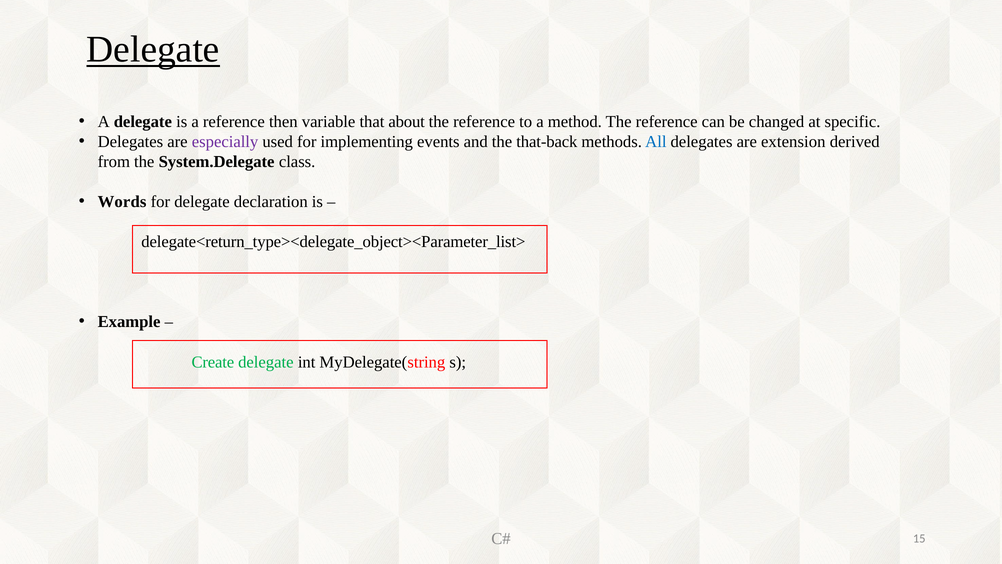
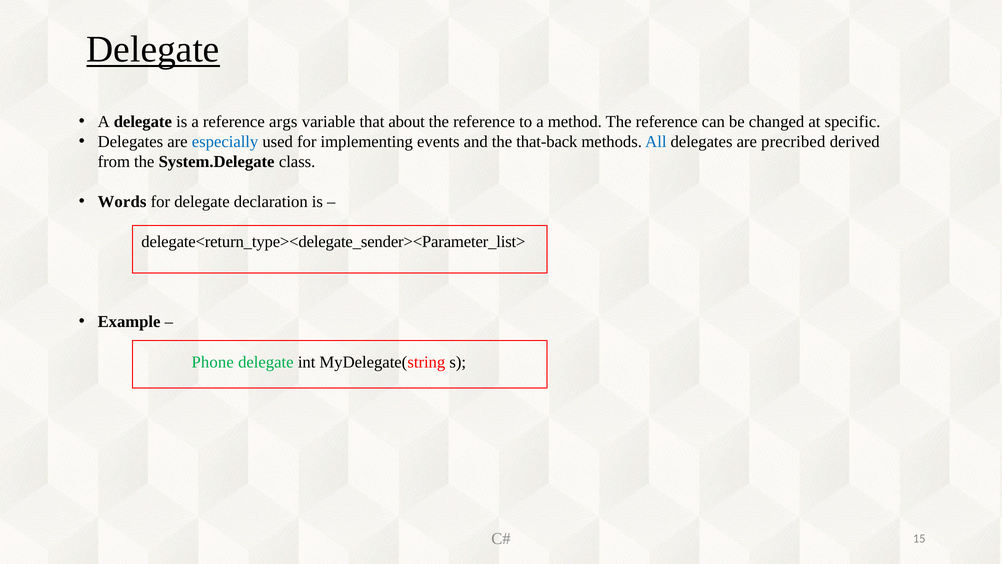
then: then -> args
especially colour: purple -> blue
extension: extension -> precribed
delegate<return_type><delegate_object><Parameter_list>: delegate<return_type><delegate_object><Parameter_list> -> delegate<return_type><delegate_sender><Parameter_list>
Create: Create -> Phone
